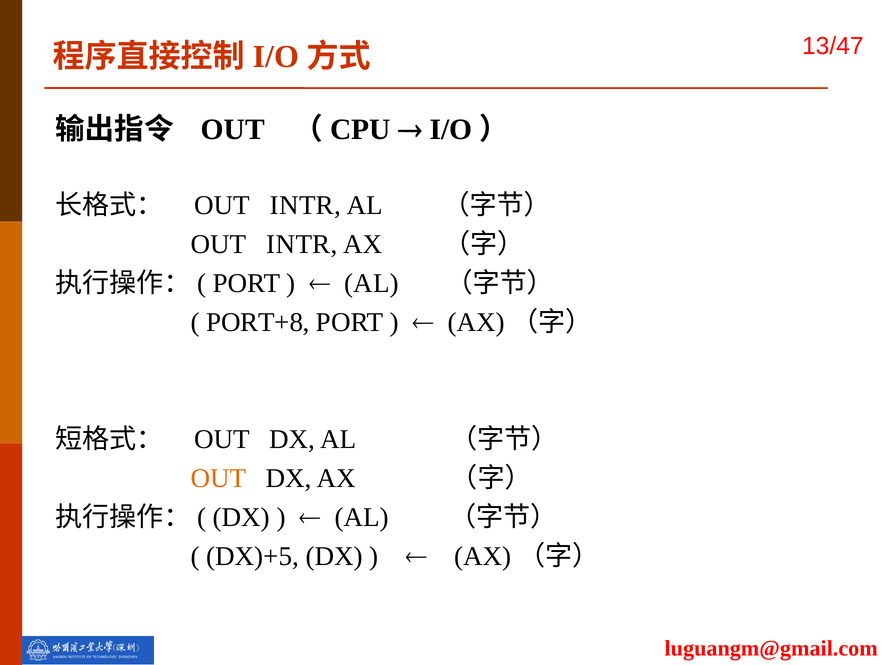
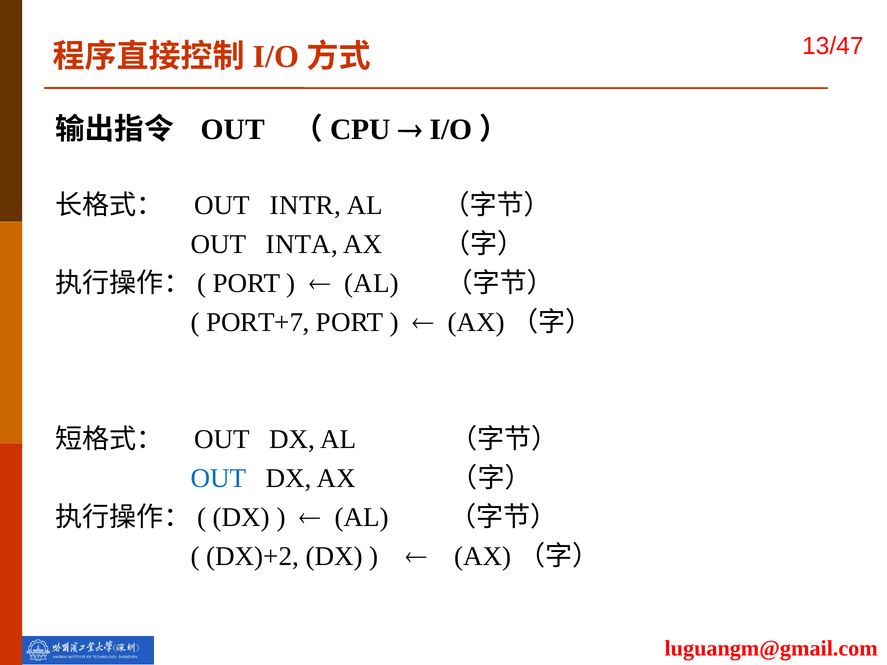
INTR at (302, 245): INTR -> INTA
PORT+8: PORT+8 -> PORT+7
OUT at (218, 479) colour: orange -> blue
DX)+5: DX)+5 -> DX)+2
